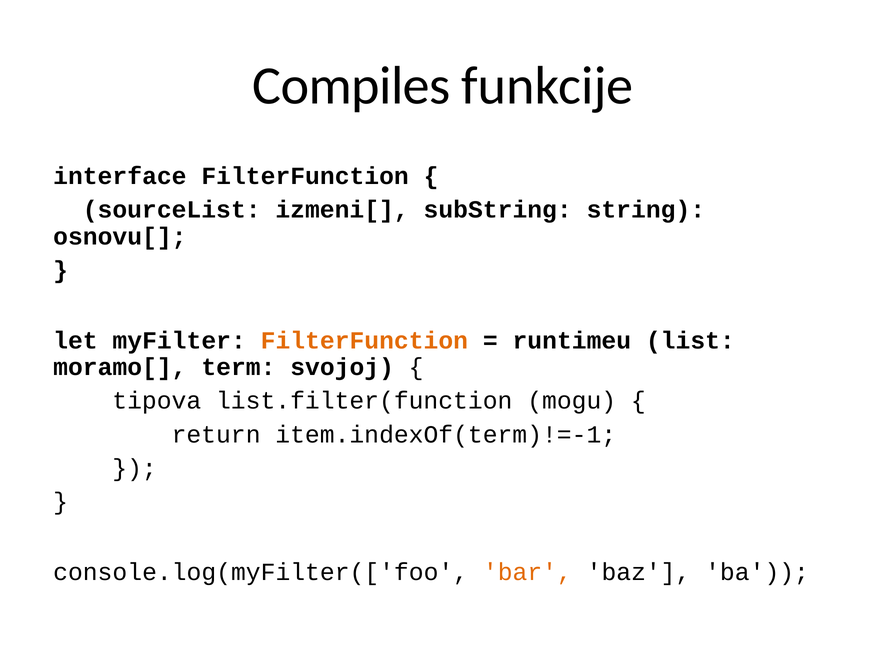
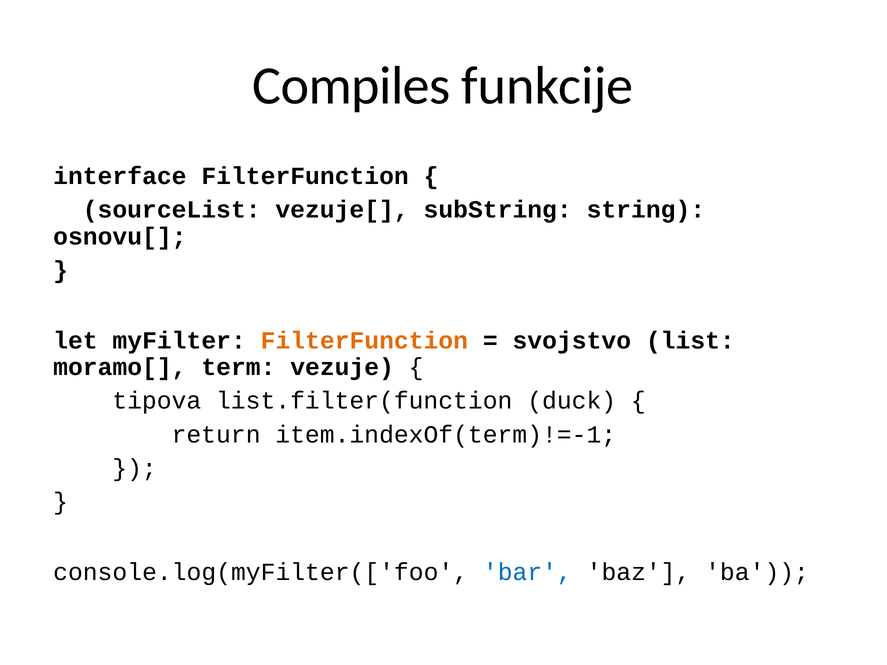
izmeni[: izmeni[ -> vezuje[
runtimeu: runtimeu -> svojstvo
svojoj: svojoj -> vezuje
mogu: mogu -> duck
bar colour: orange -> blue
